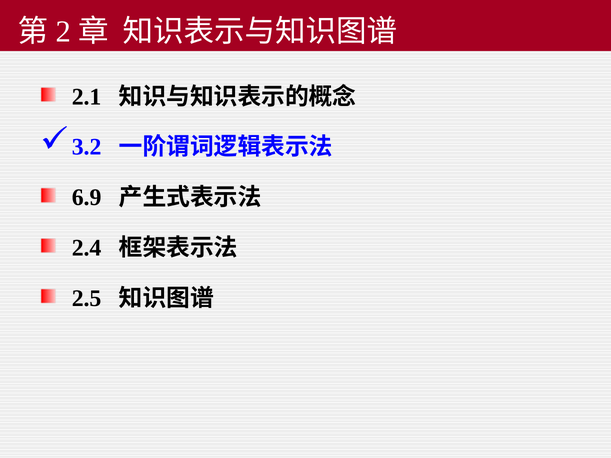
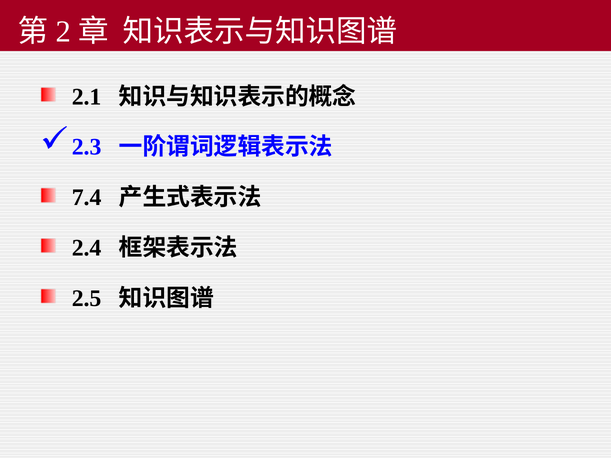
3.2: 3.2 -> 2.3
6.9: 6.9 -> 7.4
